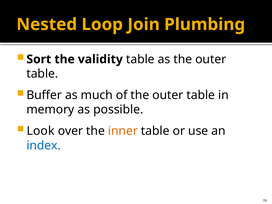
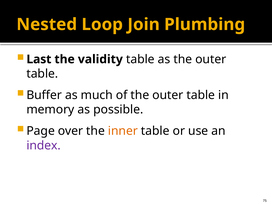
Sort: Sort -> Last
Look: Look -> Page
index colour: blue -> purple
